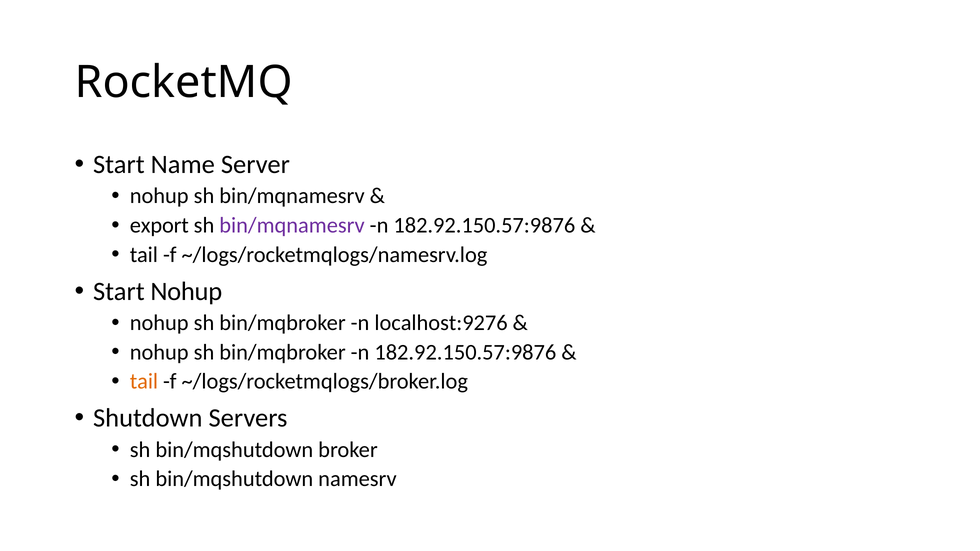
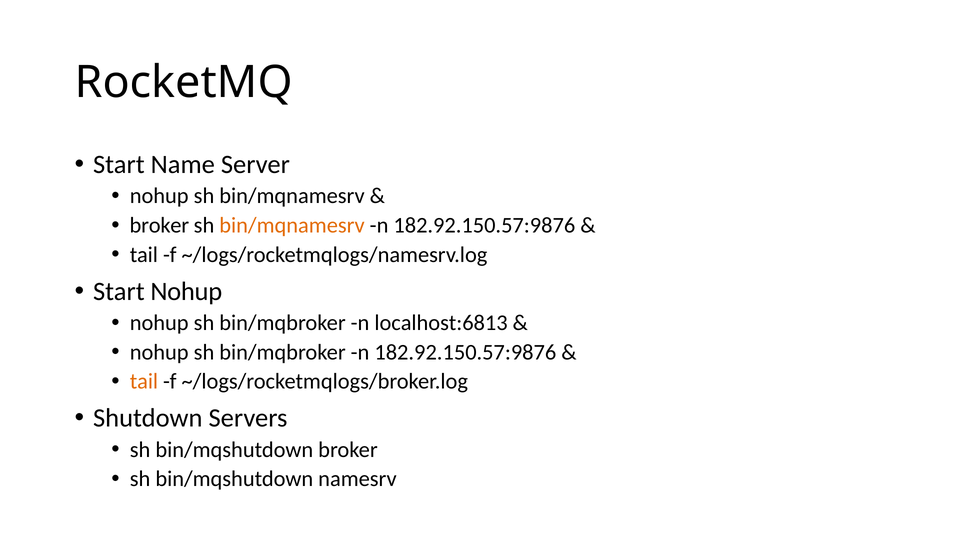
export at (159, 225): export -> broker
bin/mqnamesrv at (292, 225) colour: purple -> orange
localhost:9276: localhost:9276 -> localhost:6813
